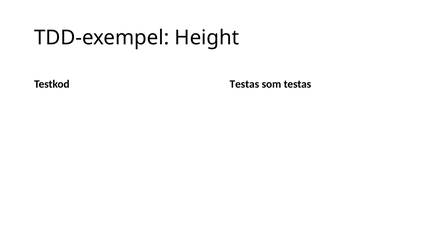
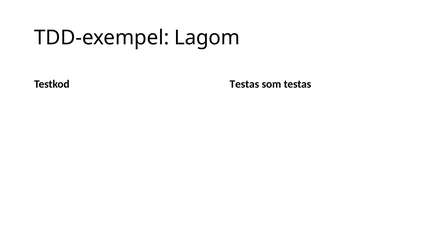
Height: Height -> Lagom
